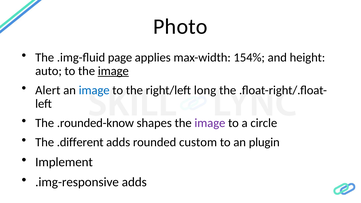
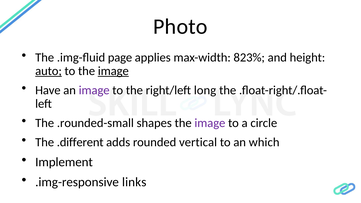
154%: 154% -> 823%
auto underline: none -> present
Alert: Alert -> Have
image at (94, 90) colour: blue -> purple
.rounded-know: .rounded-know -> .rounded-small
custom: custom -> vertical
plugin: plugin -> which
.img-responsive adds: adds -> links
